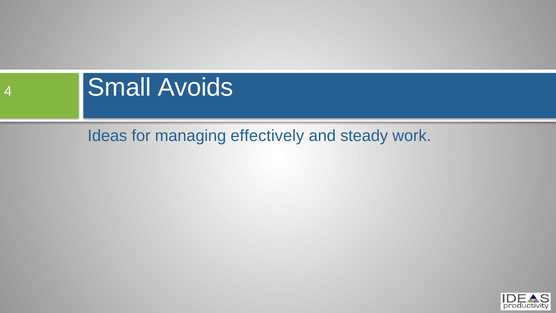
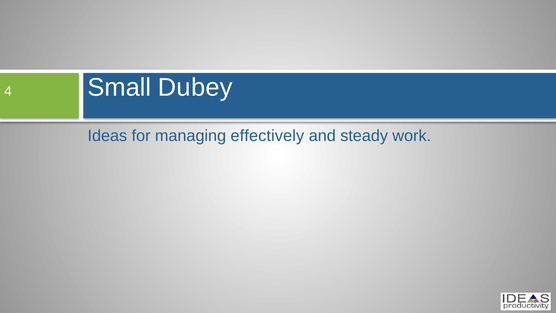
Avoids: Avoids -> Dubey
